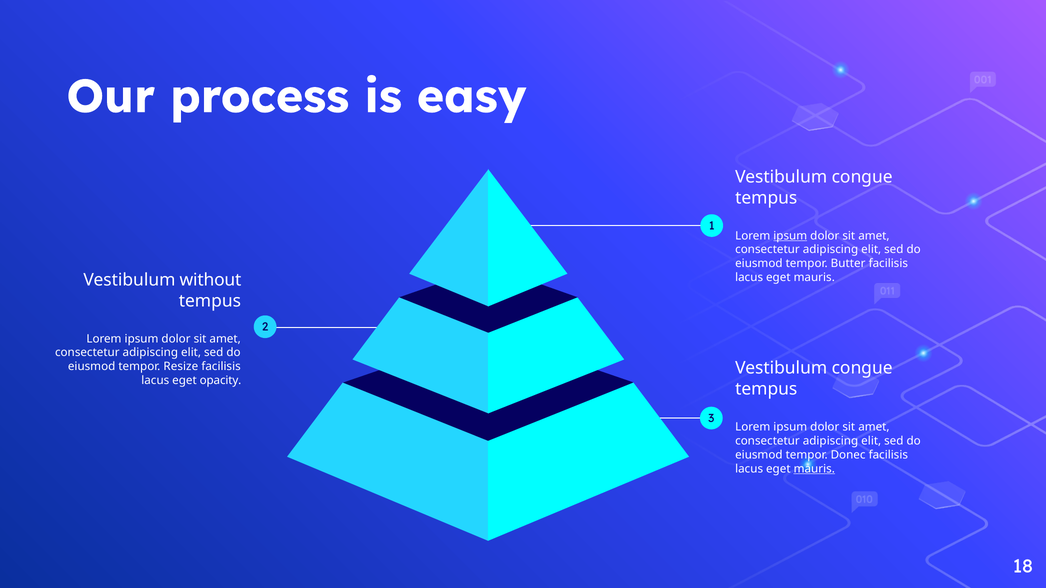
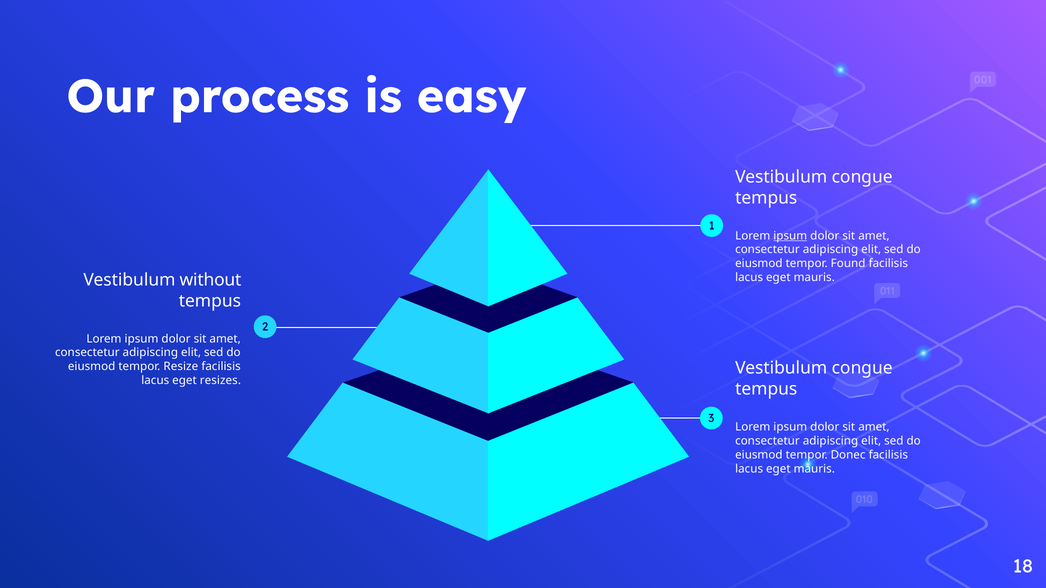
Butter: Butter -> Found
opacity: opacity -> resizes
mauris at (814, 469) underline: present -> none
